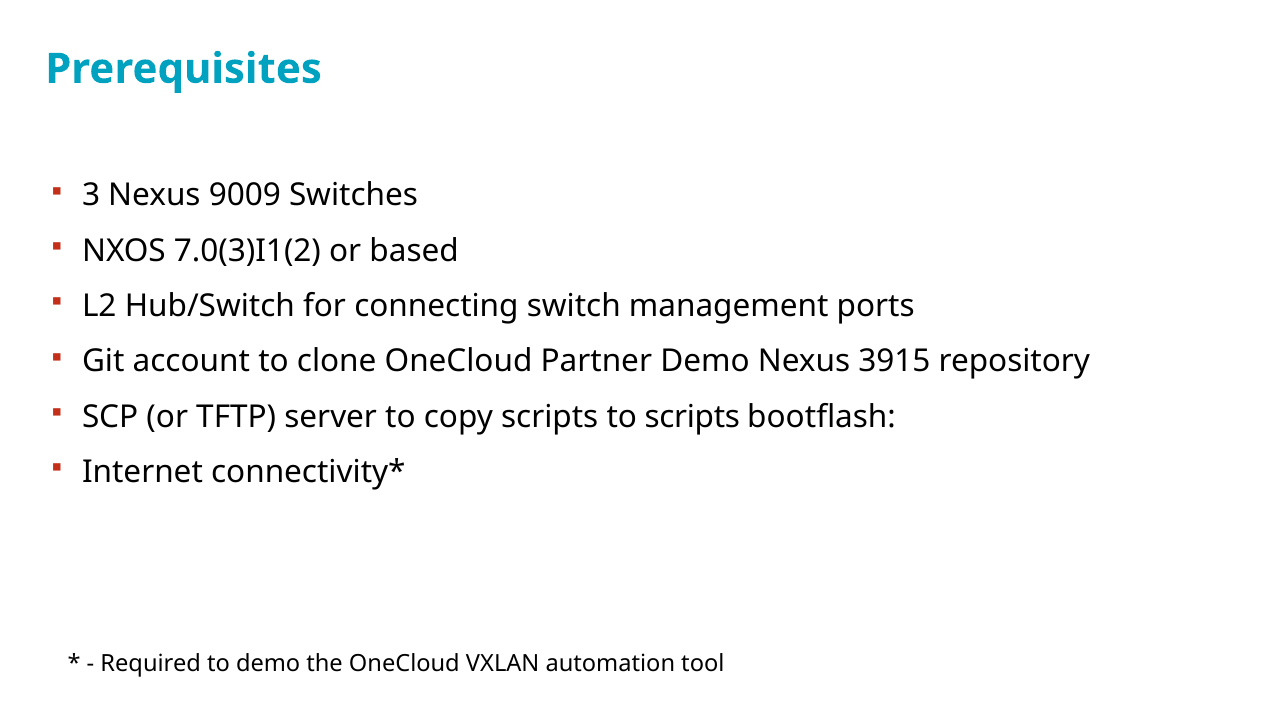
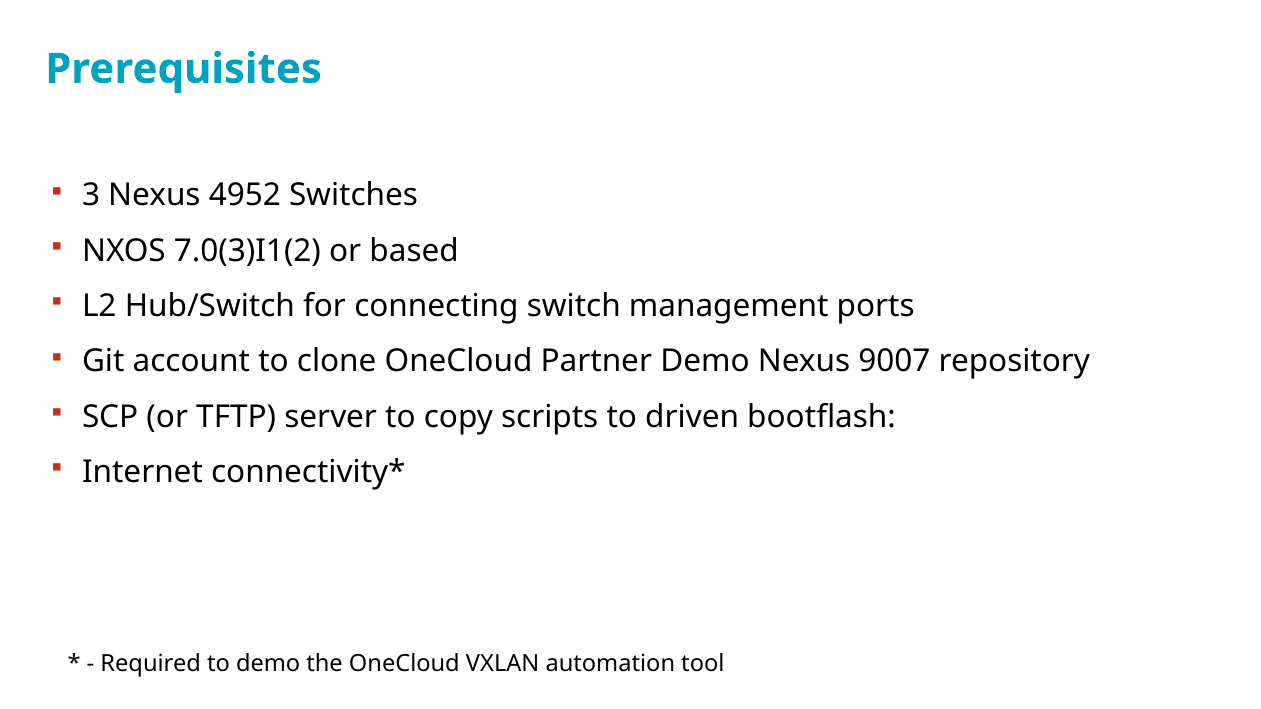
9009: 9009 -> 4952
3915: 3915 -> 9007
to scripts: scripts -> driven
